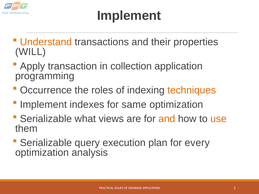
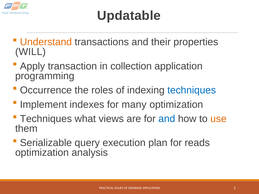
Implement at (129, 16): Implement -> Updatable
techniques at (192, 90) colour: orange -> blue
same: same -> many
Serializable at (46, 119): Serializable -> Techniques
and at (167, 119) colour: orange -> blue
every: every -> reads
